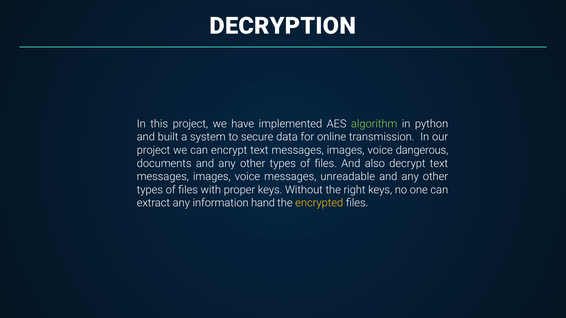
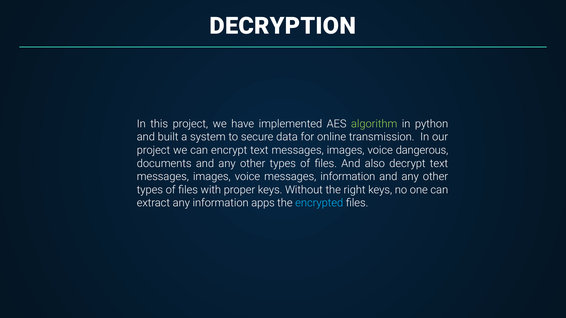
messages unreadable: unreadable -> information
hand: hand -> apps
encrypted colour: yellow -> light blue
